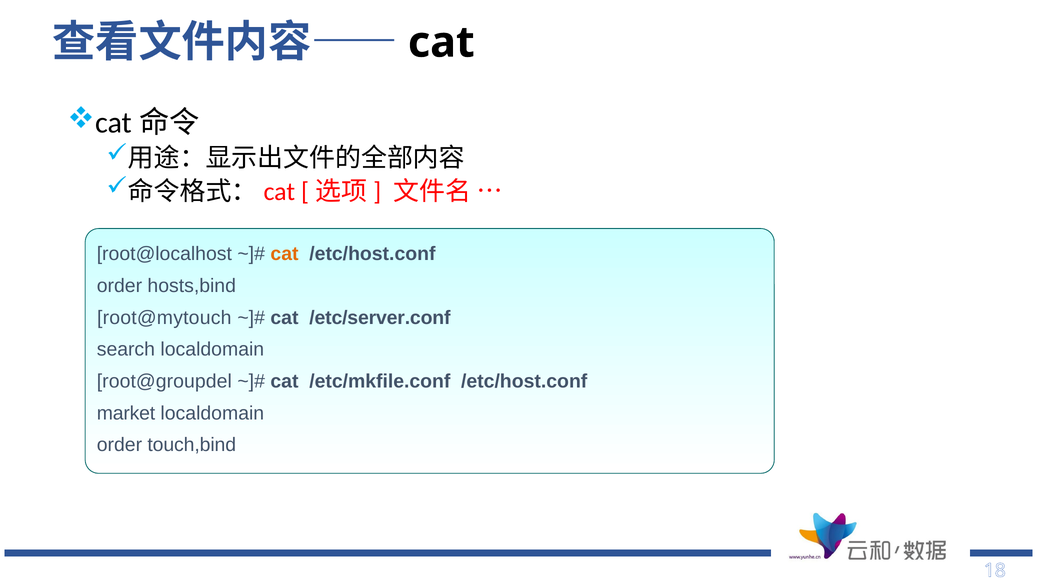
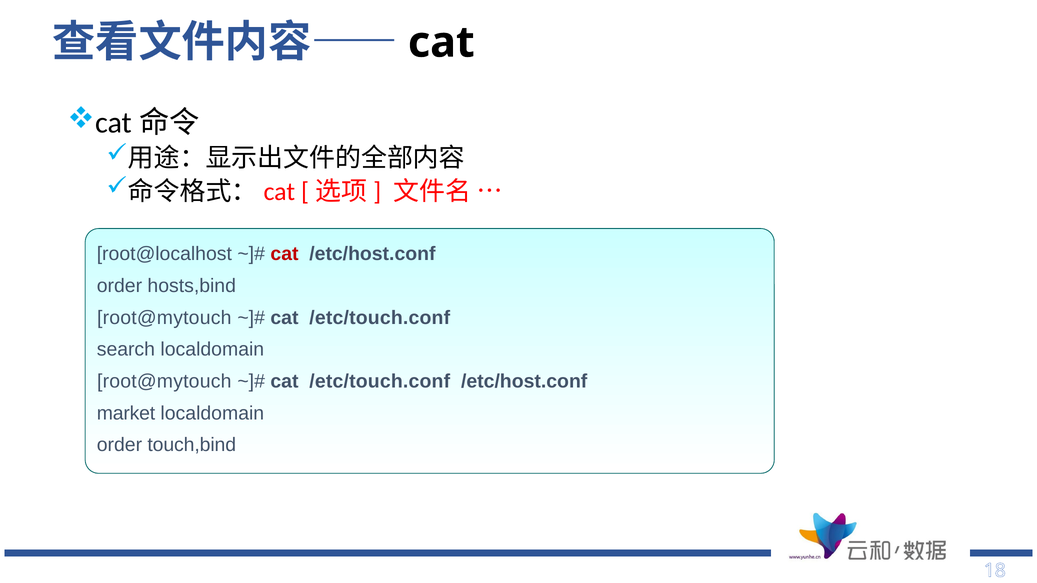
cat at (285, 254) colour: orange -> red
/etc/server.conf at (380, 318): /etc/server.conf -> /etc/touch.conf
root@groupdel at (164, 382): root@groupdel -> root@mytouch
/etc/mkfile.conf at (380, 382): /etc/mkfile.conf -> /etc/touch.conf
